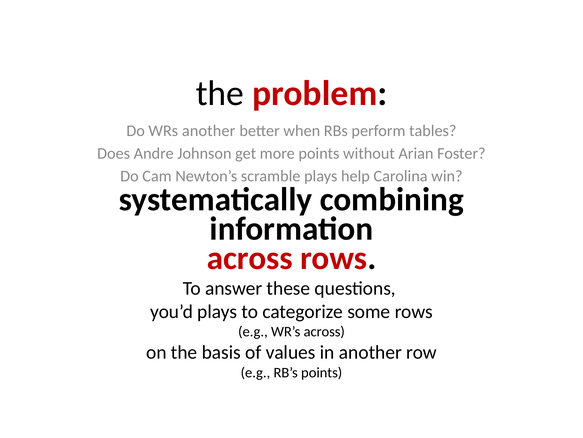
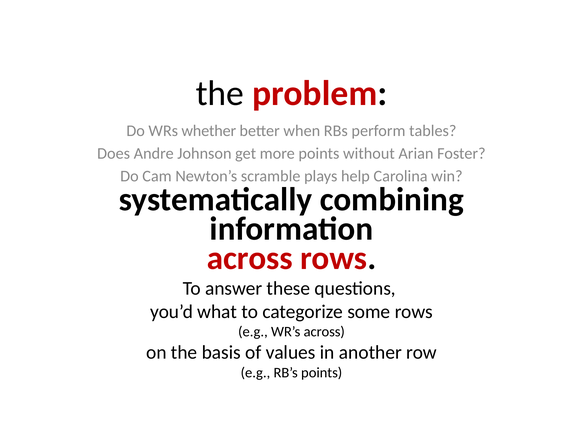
WRs another: another -> whether
you’d plays: plays -> what
